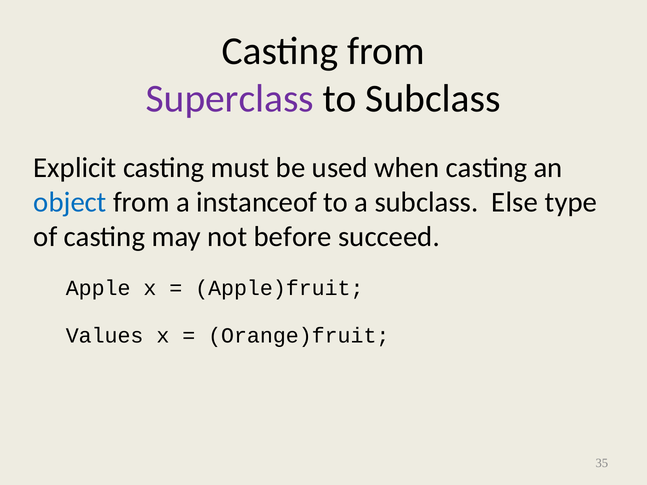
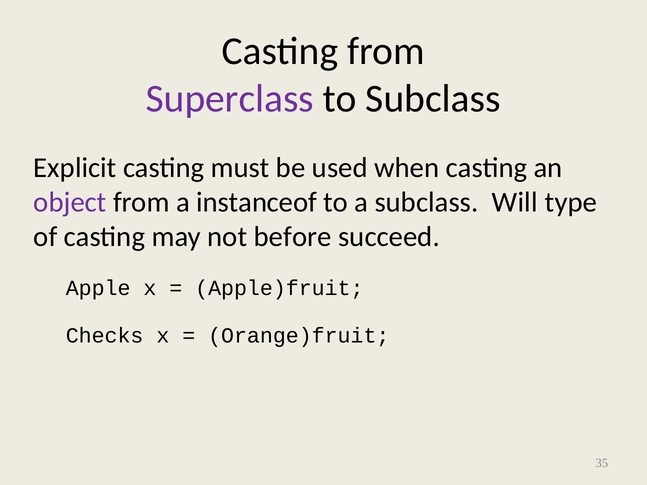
object colour: blue -> purple
Else: Else -> Will
Values: Values -> Checks
